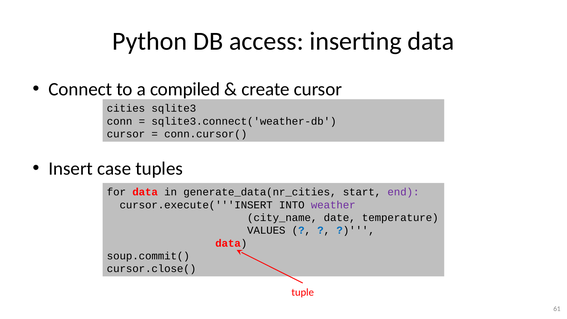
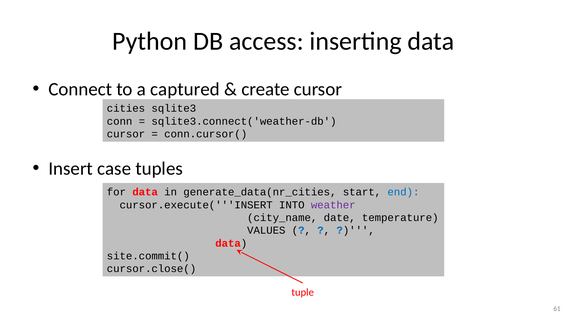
compiled: compiled -> captured
end colour: purple -> blue
soup.commit(: soup.commit( -> site.commit(
